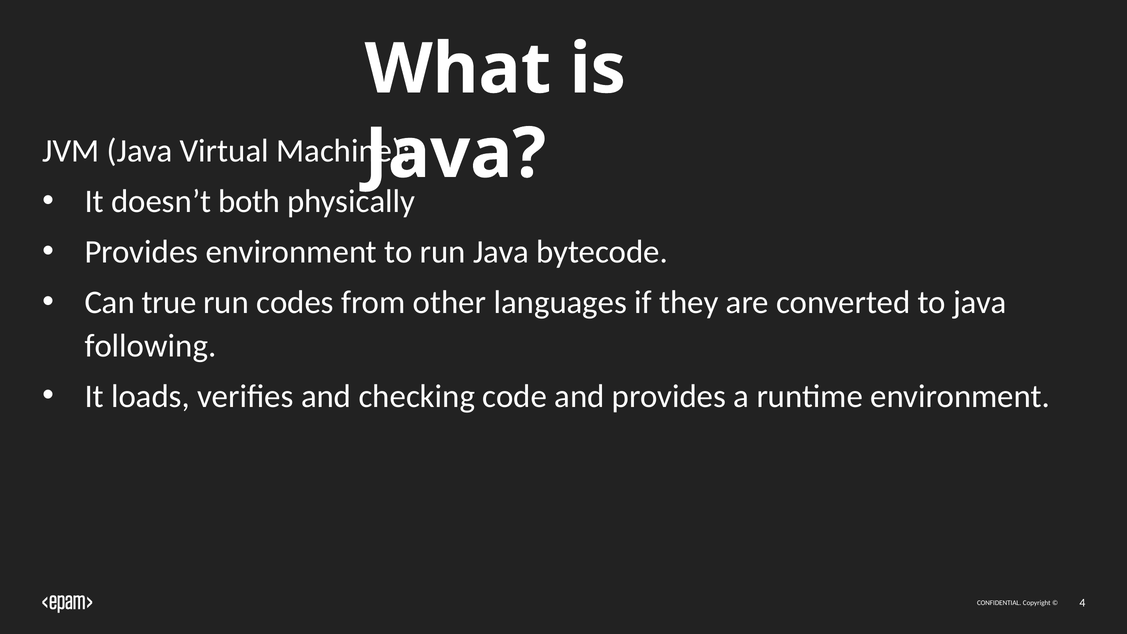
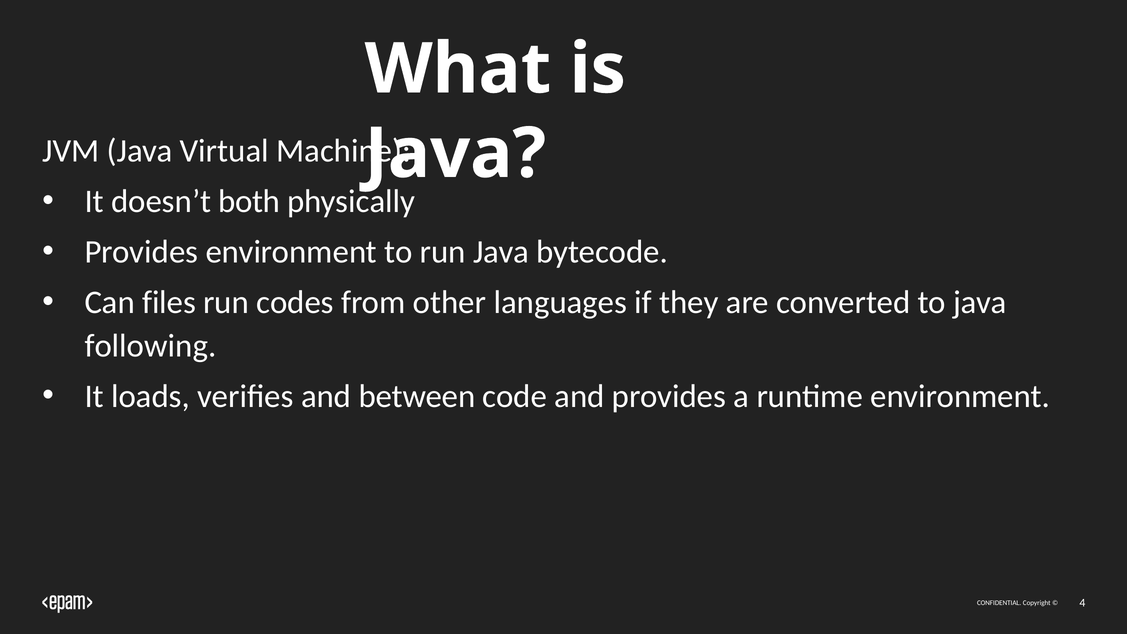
true: true -> files
checking: checking -> between
